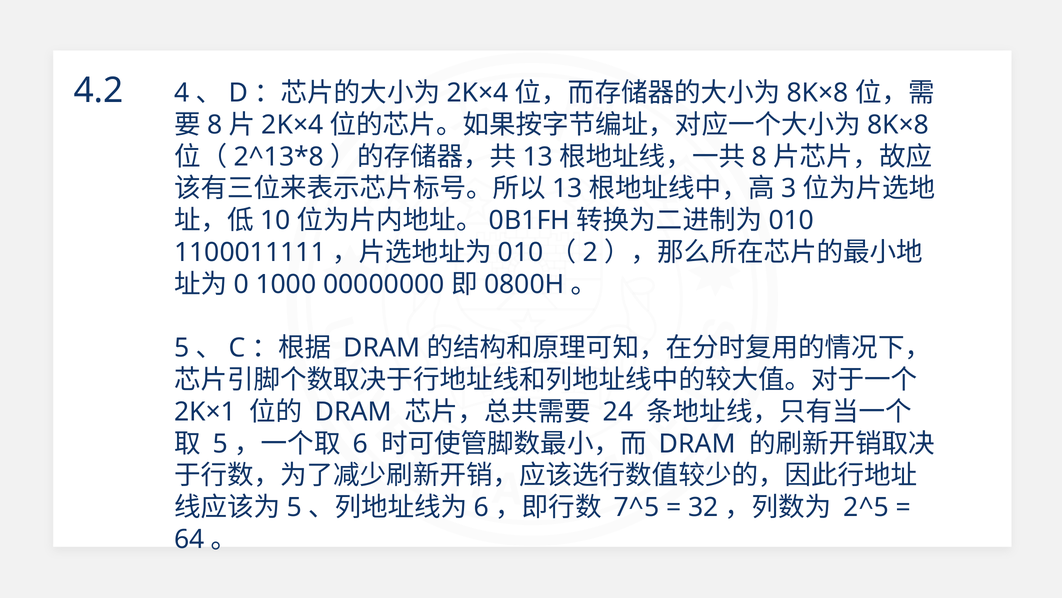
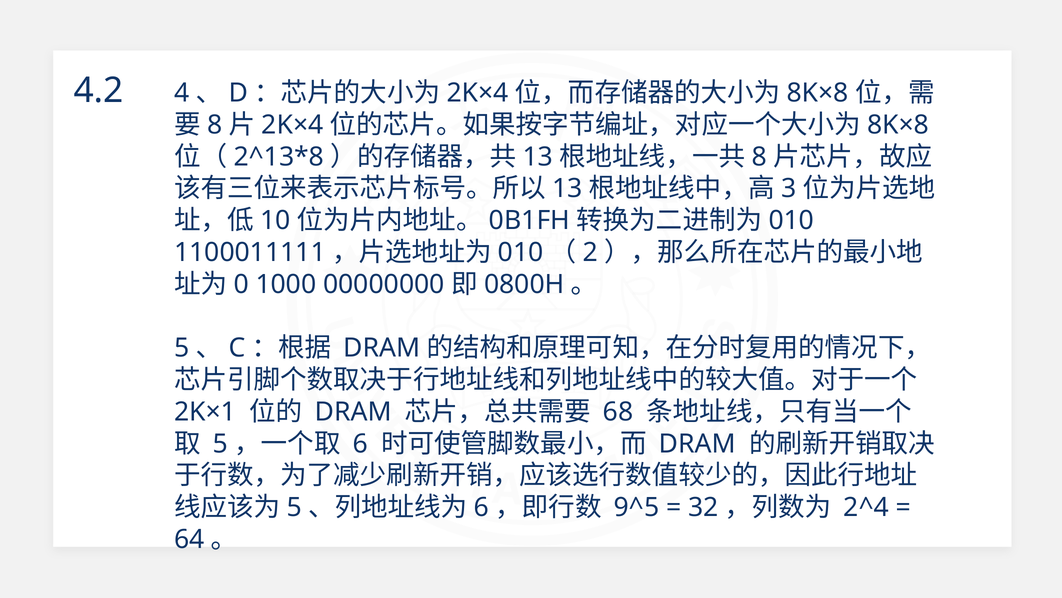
24: 24 -> 68
7^5: 7^5 -> 9^5
2^5: 2^5 -> 2^4
